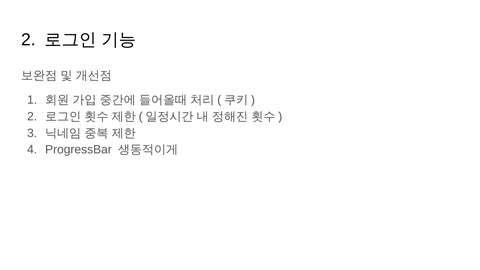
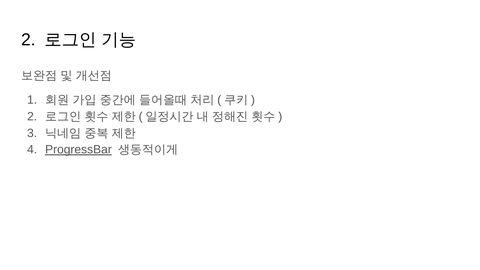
ProgressBar underline: none -> present
